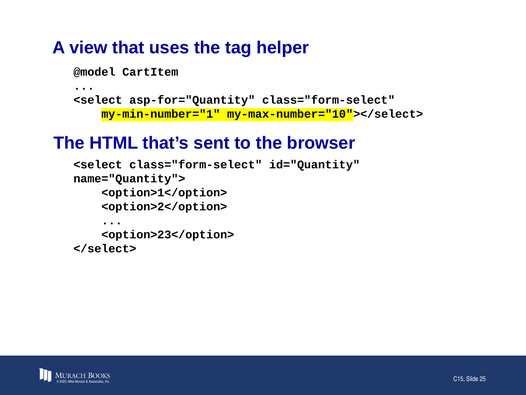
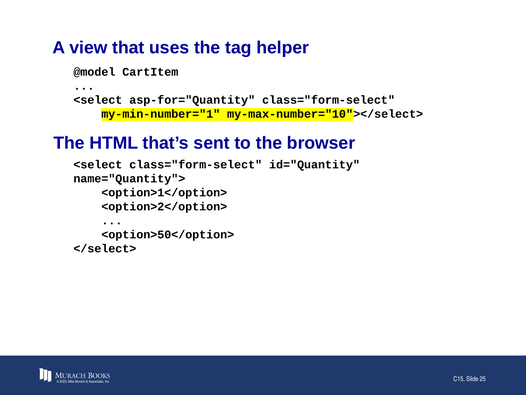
<option>23</option>: <option>23</option> -> <option>50</option>
